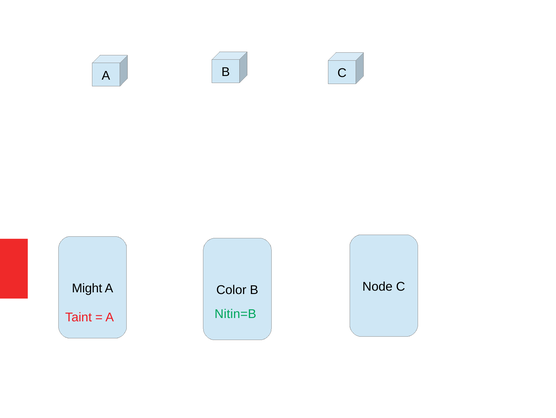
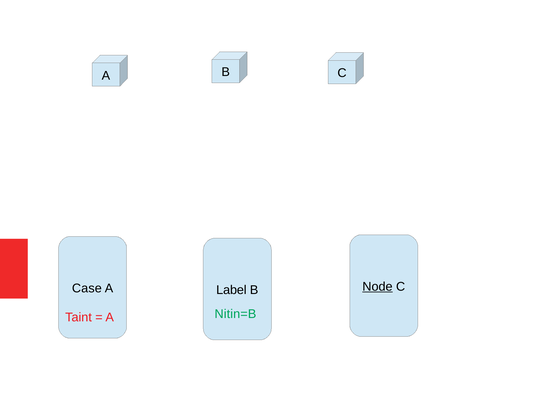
Might: Might -> Case
Color: Color -> Label
Node underline: none -> present
